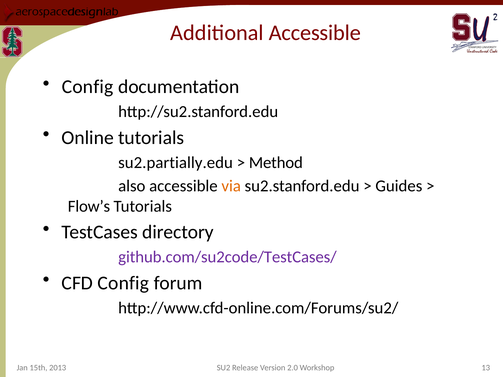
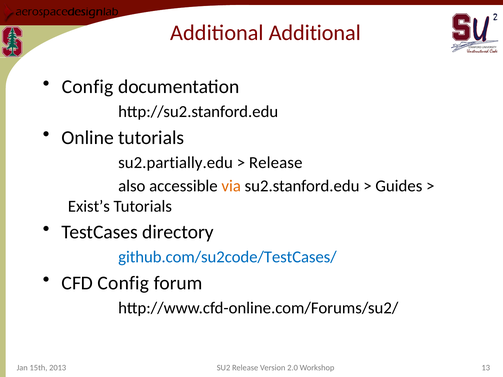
Additional Accessible: Accessible -> Additional
Method at (276, 163): Method -> Release
Flow’s: Flow’s -> Exist’s
github.com/su2code/TestCases/ colour: purple -> blue
